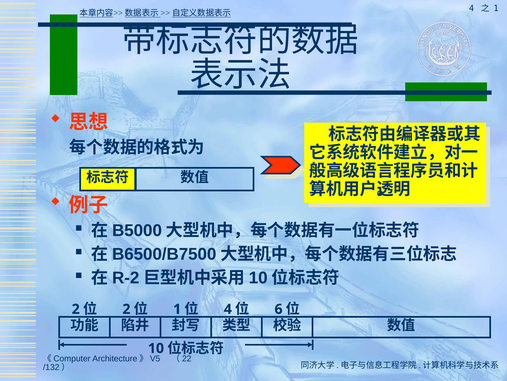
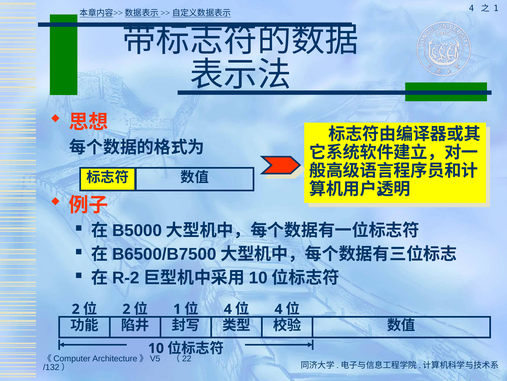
6 at (279, 309): 6 -> 4
